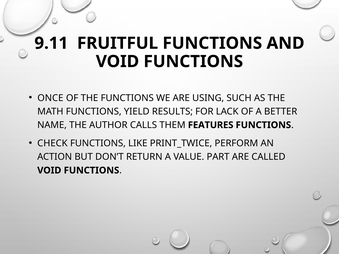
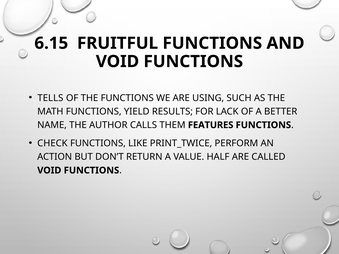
9.11: 9.11 -> 6.15
ONCE: ONCE -> TELLS
PART: PART -> HALF
